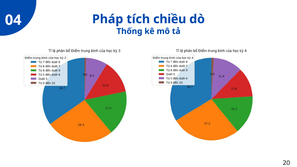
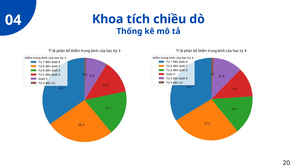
Pháp: Pháp -> Khoa
